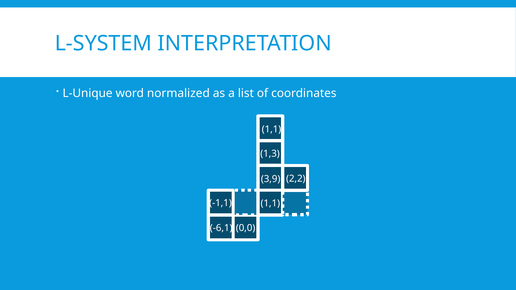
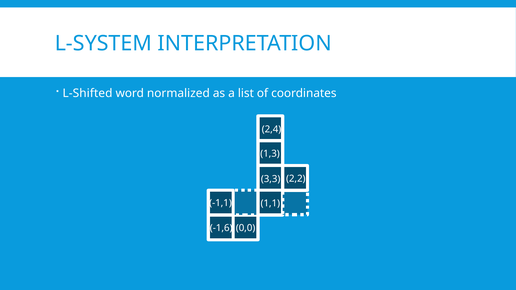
L-Unique: L-Unique -> L-Shifted
1,1 at (272, 129): 1,1 -> 2,4
3,9: 3,9 -> 3,3
-6,1: -6,1 -> -1,6
